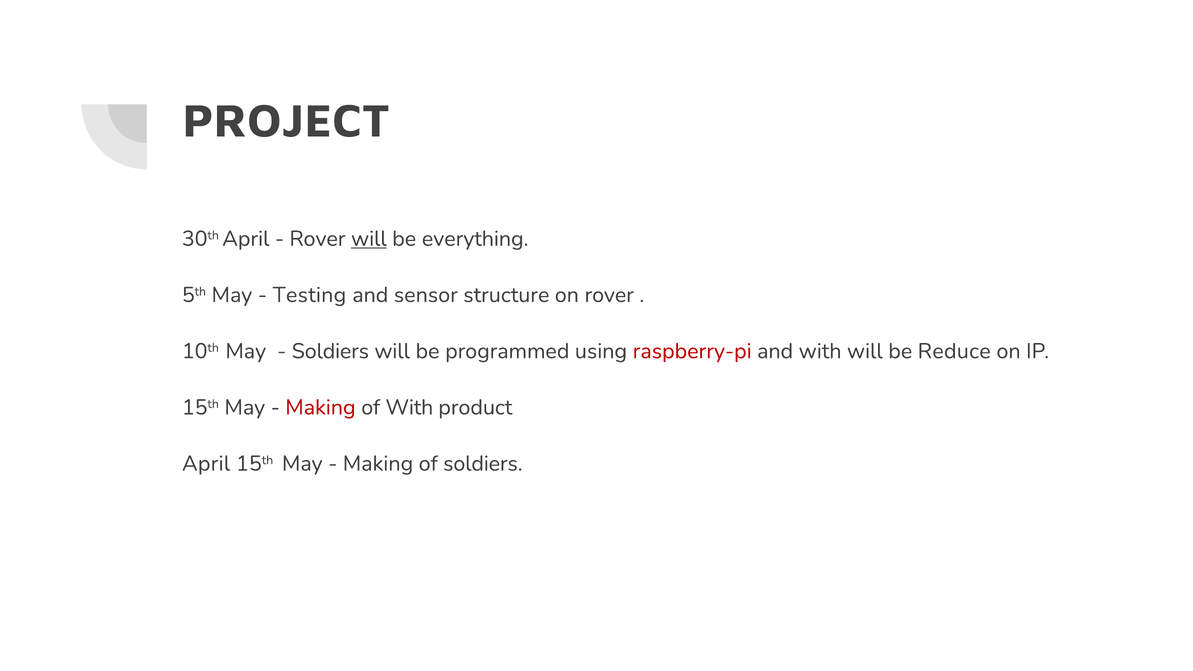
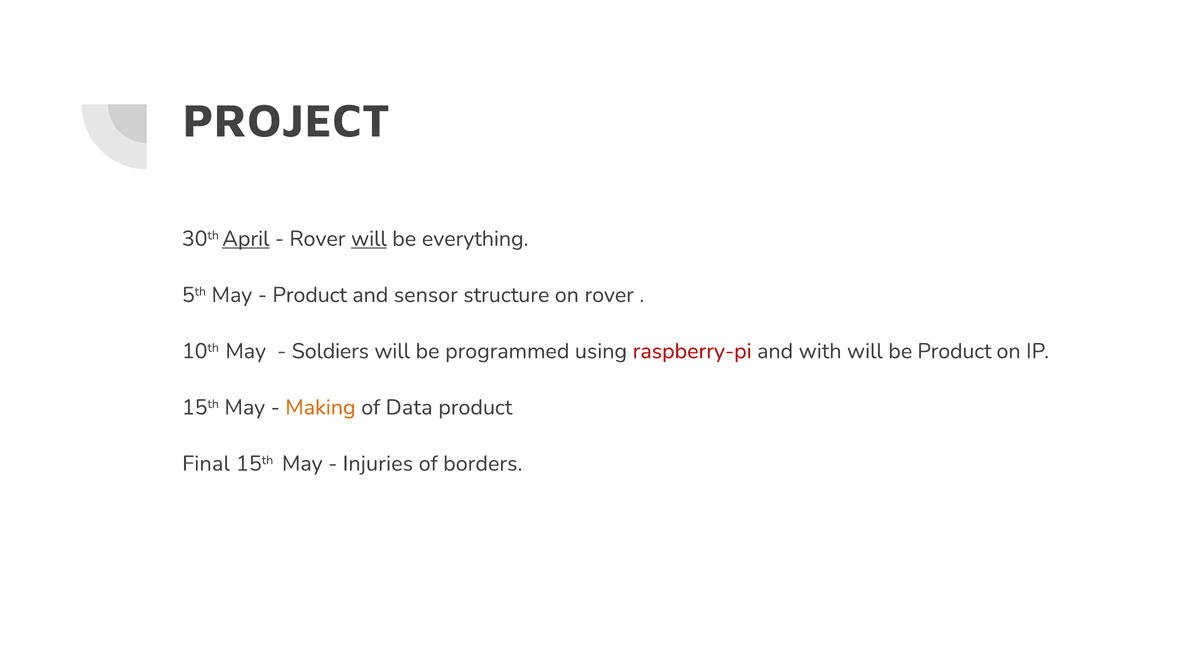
April at (246, 239) underline: none -> present
Testing at (309, 295): Testing -> Product
be Reduce: Reduce -> Product
Making at (320, 407) colour: red -> orange
of With: With -> Data
April at (206, 464): April -> Final
Making at (378, 464): Making -> Injuries
of soldiers: soldiers -> borders
